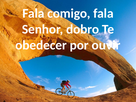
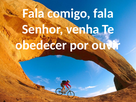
dobro: dobro -> venha
